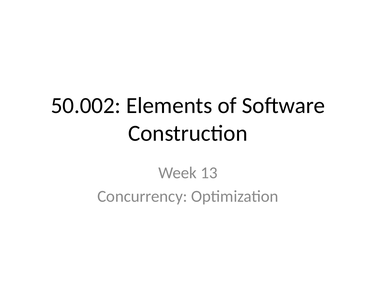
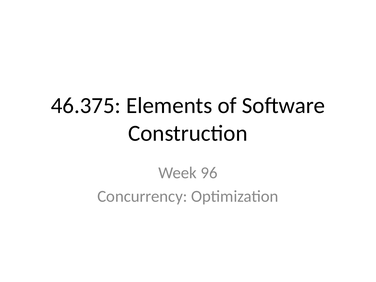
50.002: 50.002 -> 46.375
13: 13 -> 96
